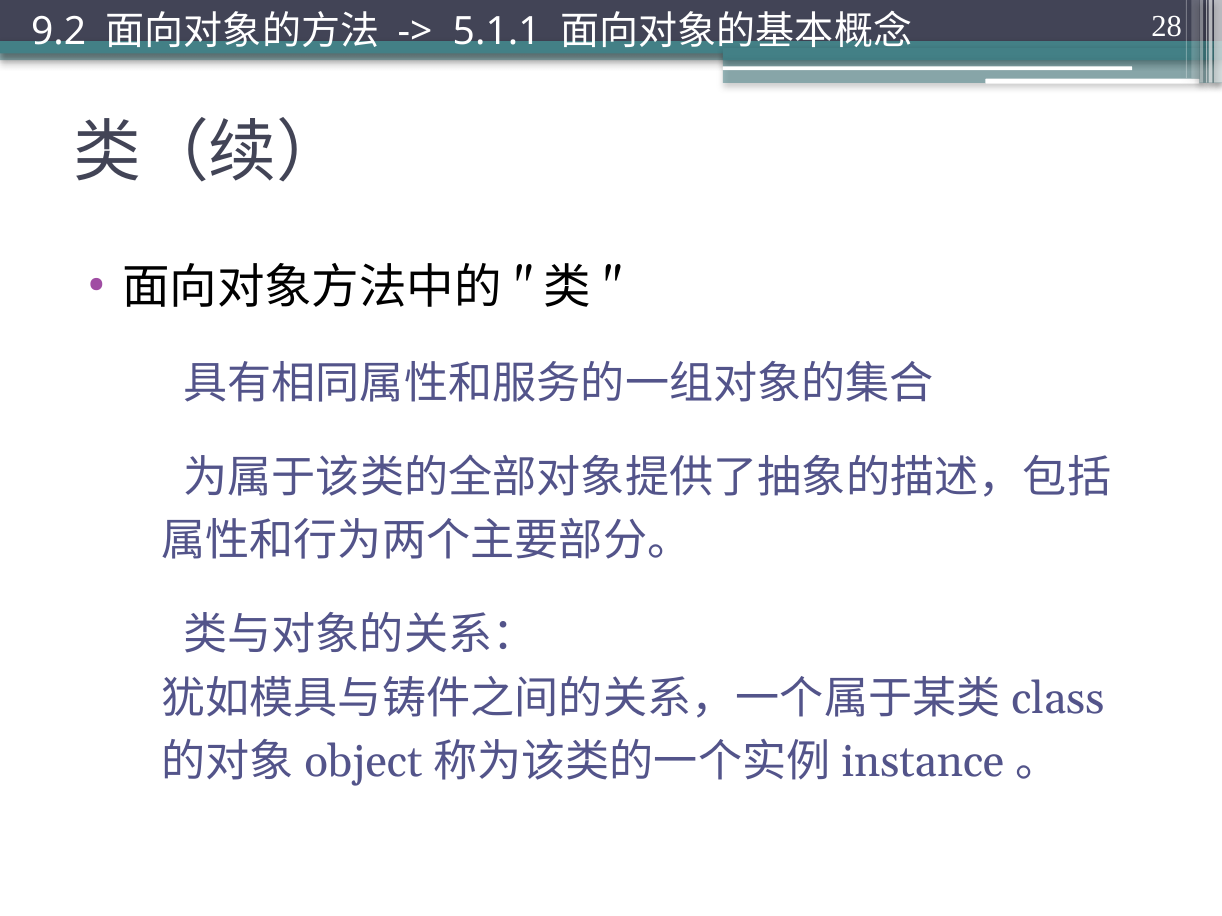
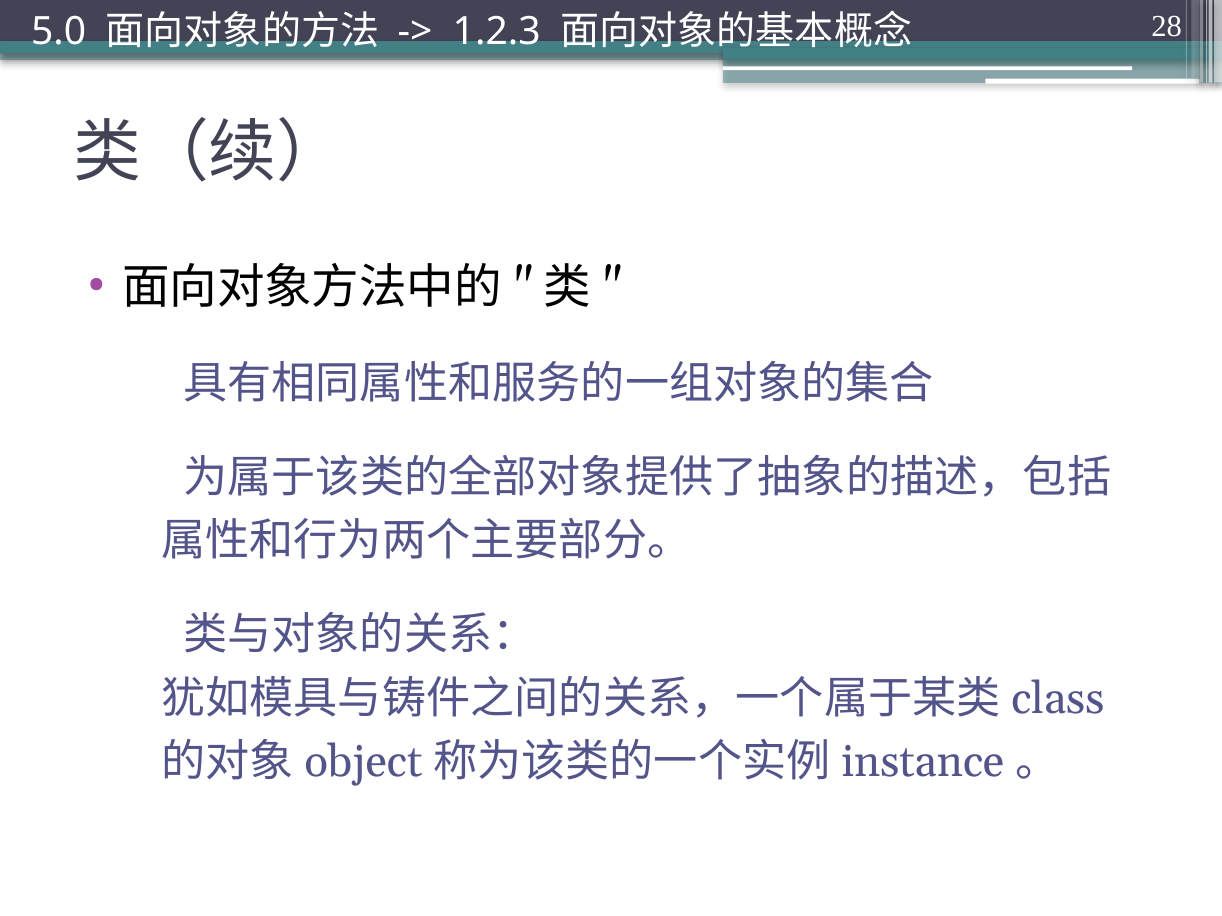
9.2: 9.2 -> 5.0
5.1.1: 5.1.1 -> 1.2.3
